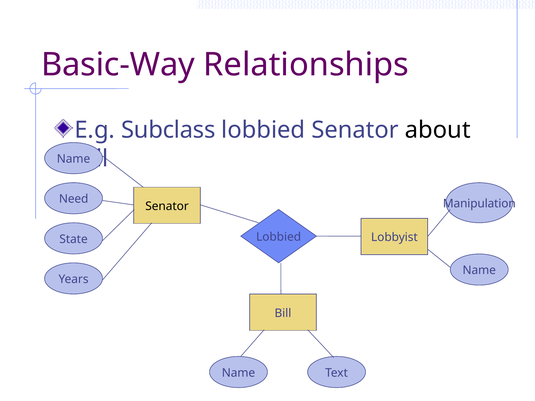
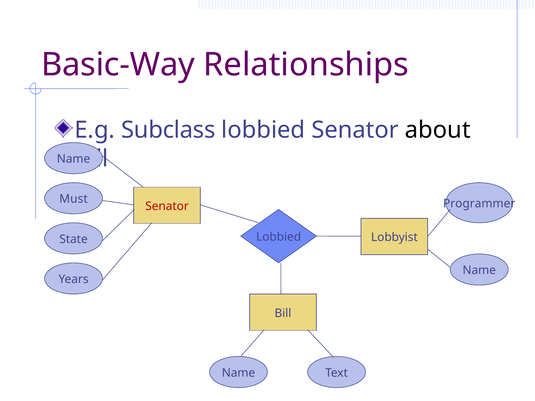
Need: Need -> Must
Manipulation: Manipulation -> Programmer
Senator at (167, 206) colour: black -> red
